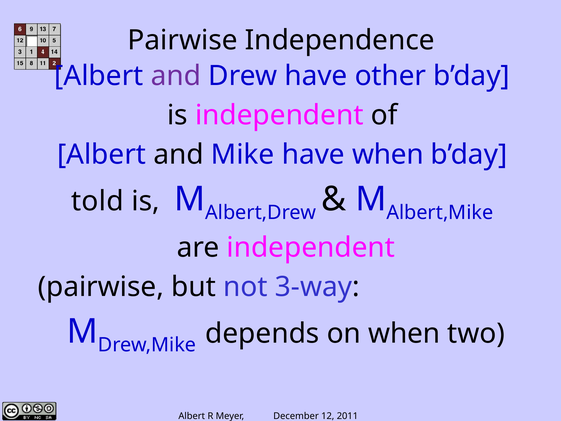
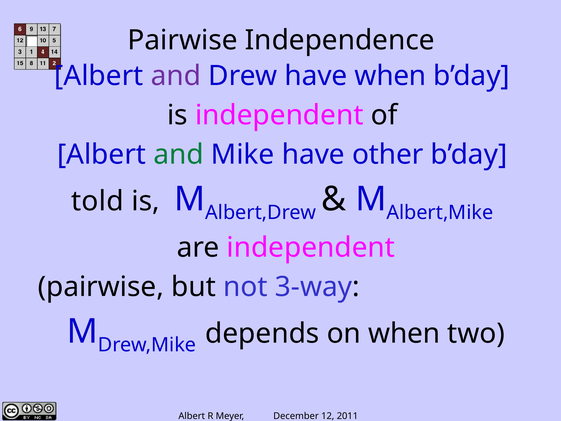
have other: other -> when
and at (179, 155) colour: black -> green
have when: when -> other
